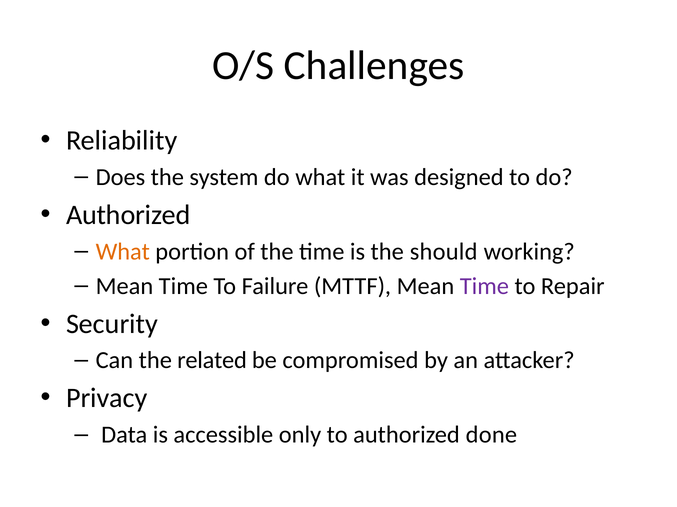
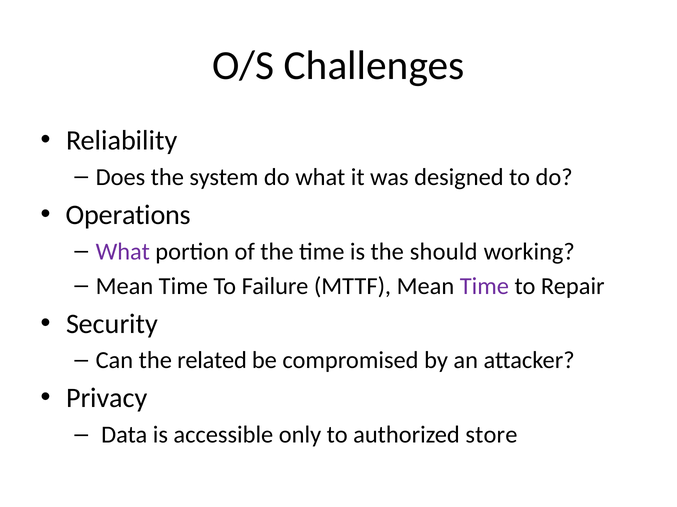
Authorized at (128, 215): Authorized -> Operations
What at (123, 252) colour: orange -> purple
done: done -> store
